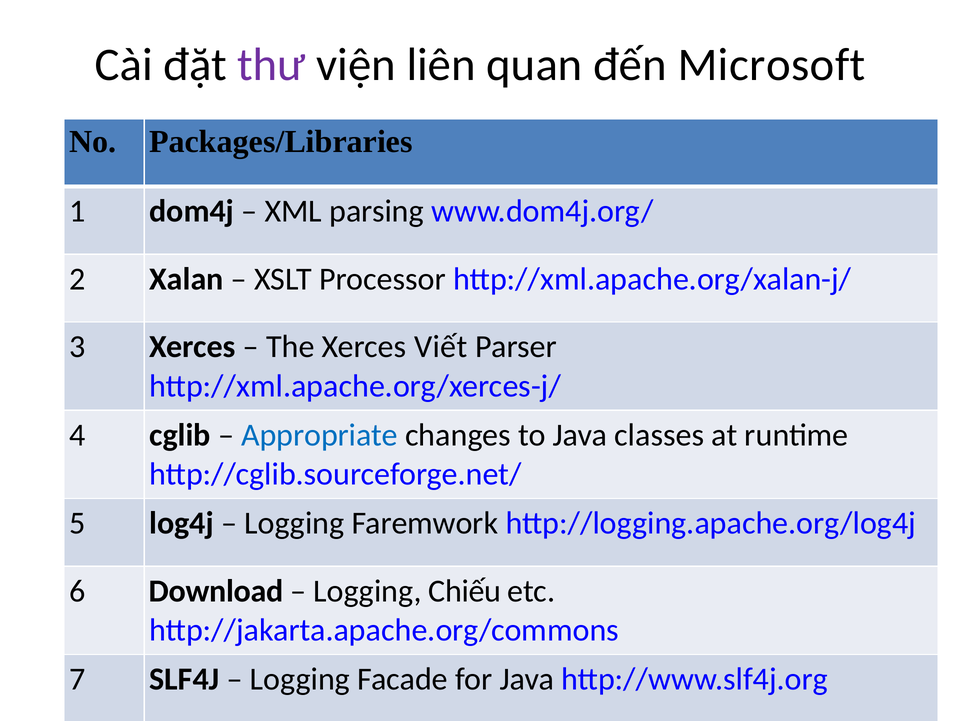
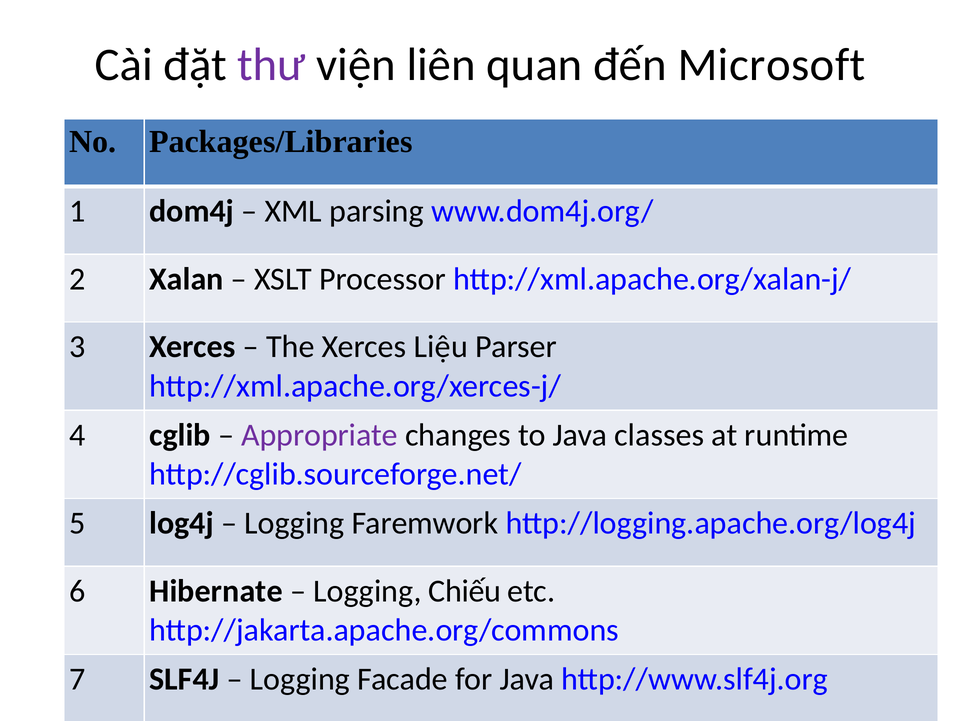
Viết: Viết -> Liệu
Appropriate colour: blue -> purple
Download: Download -> Hibernate
